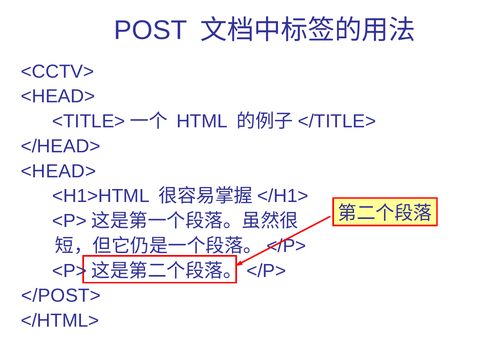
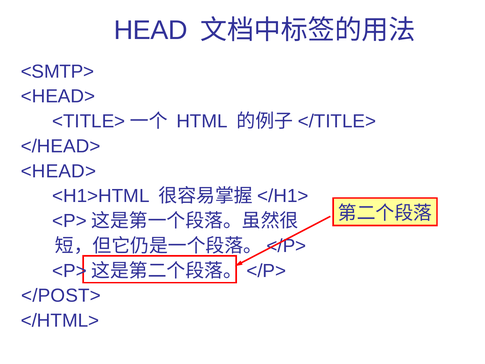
POST: POST -> HEAD
<CCTV>: <CCTV> -> <SMTP>
